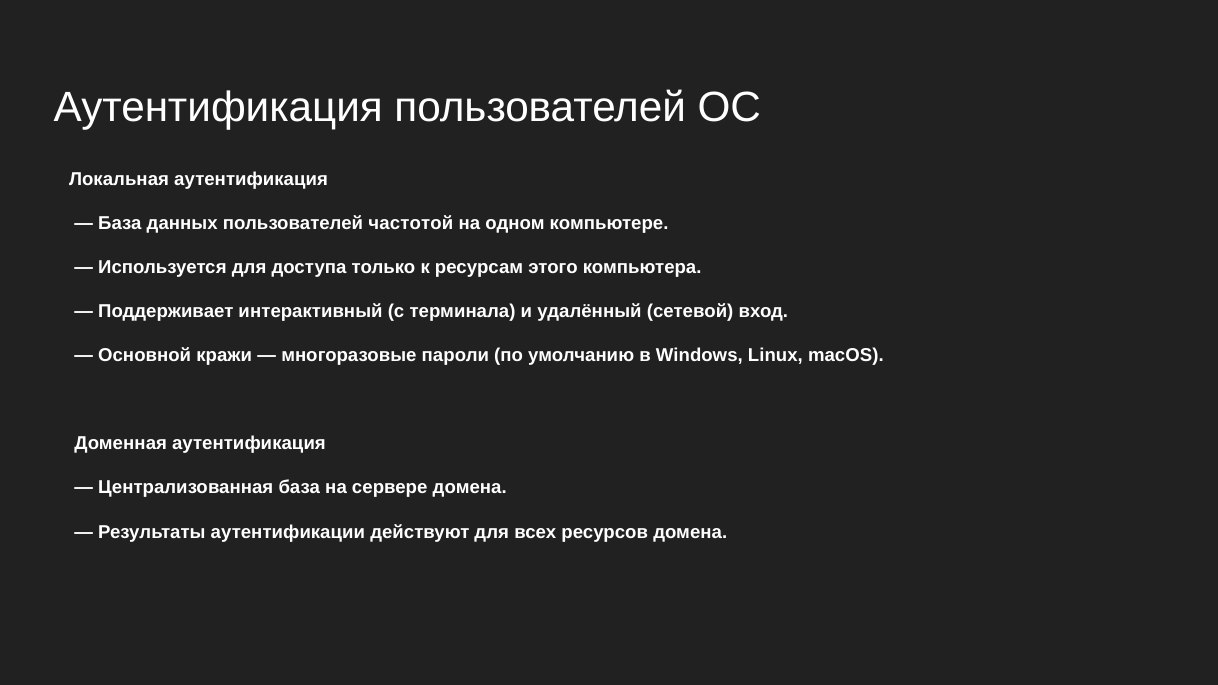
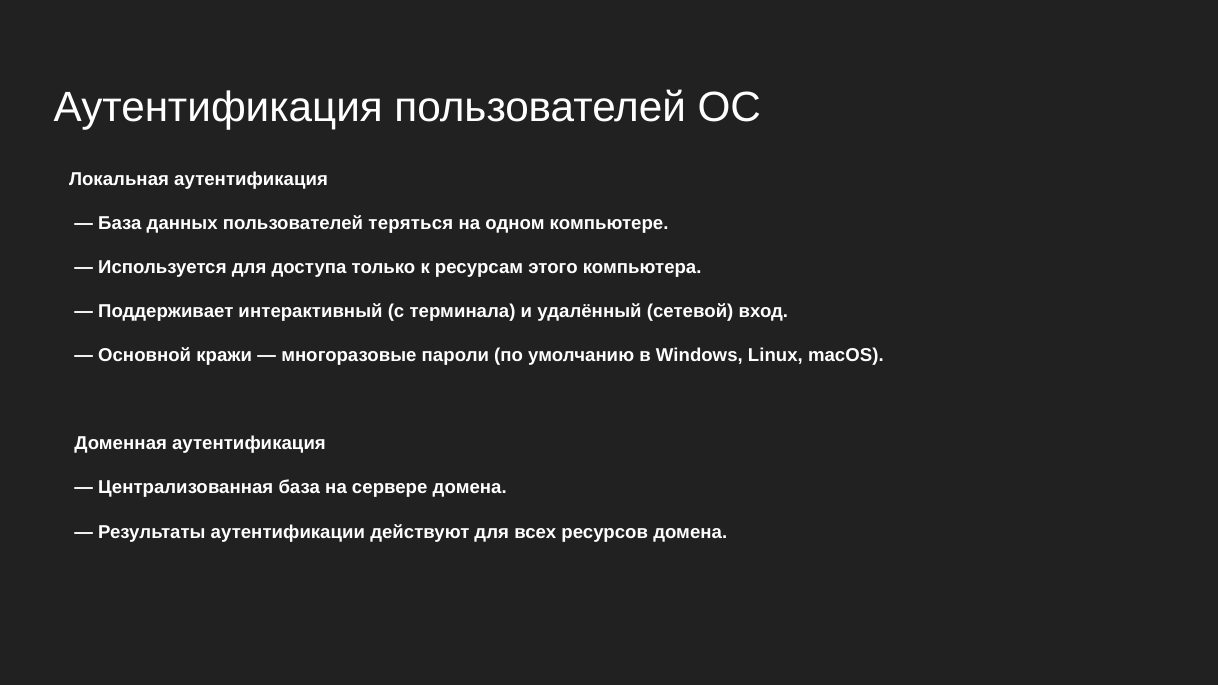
частотой: частотой -> теряться
